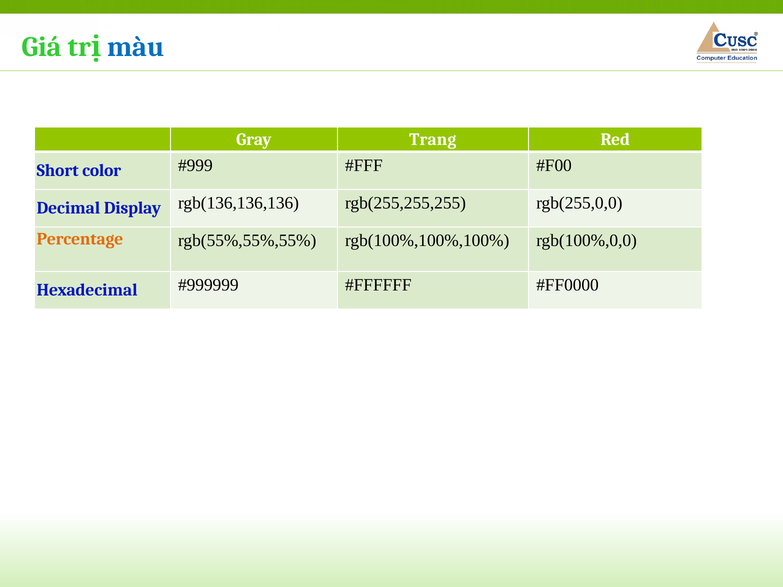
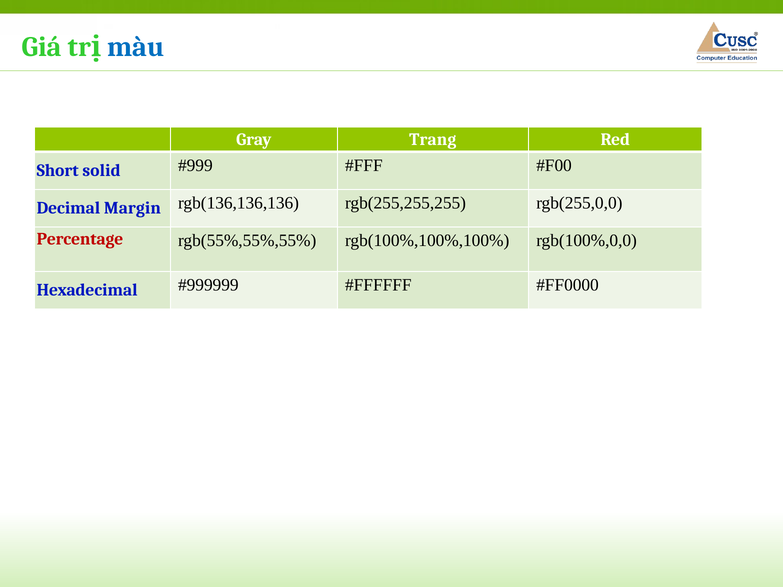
color: color -> solid
Display: Display -> Margin
Percentage colour: orange -> red
